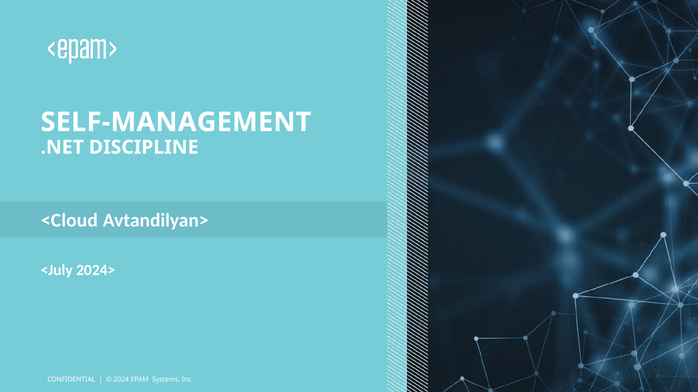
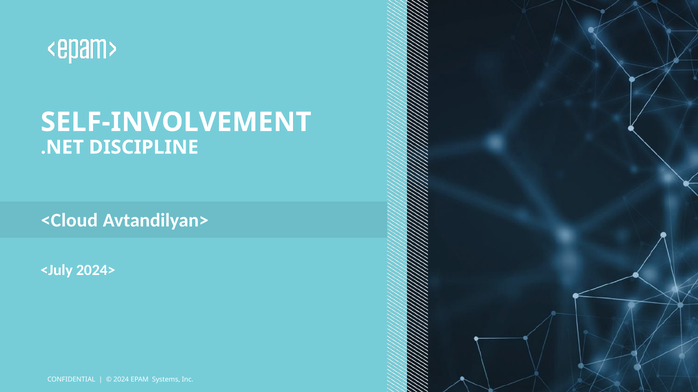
SELF-MANAGEMENT: SELF-MANAGEMENT -> SELF-INVOLVEMENT
